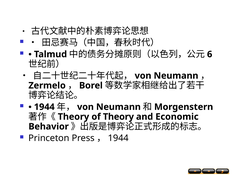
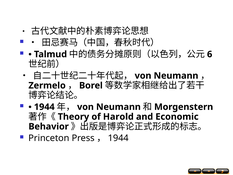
of Theory: Theory -> Harold
